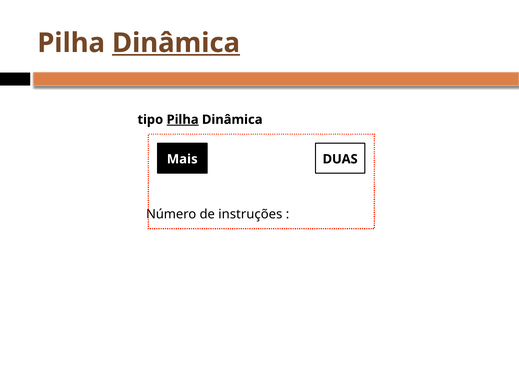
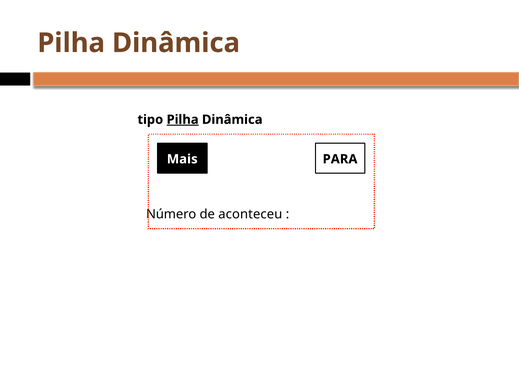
Dinâmica at (176, 43) underline: present -> none
DUAS: DUAS -> PARA
instruções: instruções -> aconteceu
